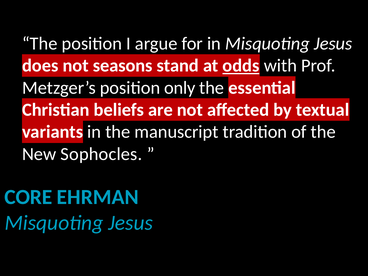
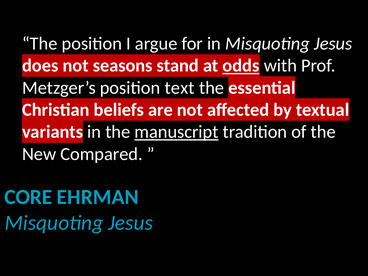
only: only -> text
manuscript underline: none -> present
Sophocles: Sophocles -> Compared
